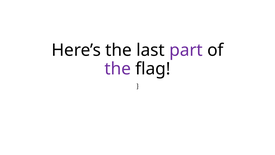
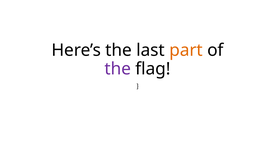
part colour: purple -> orange
